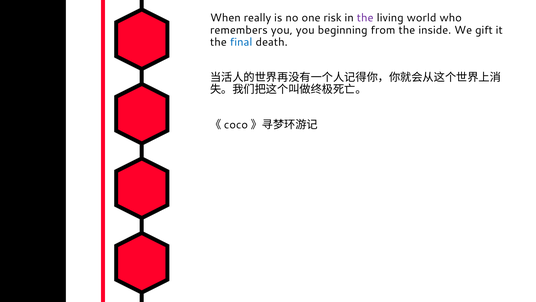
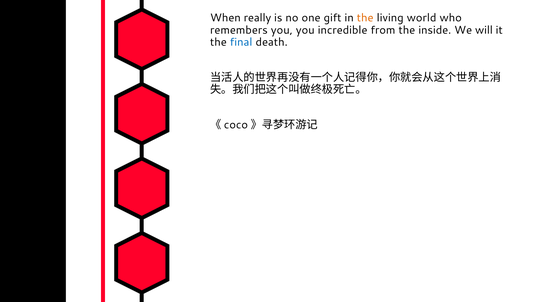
risk: risk -> gift
the at (365, 18) colour: purple -> orange
beginning: beginning -> incredible
gift: gift -> will
